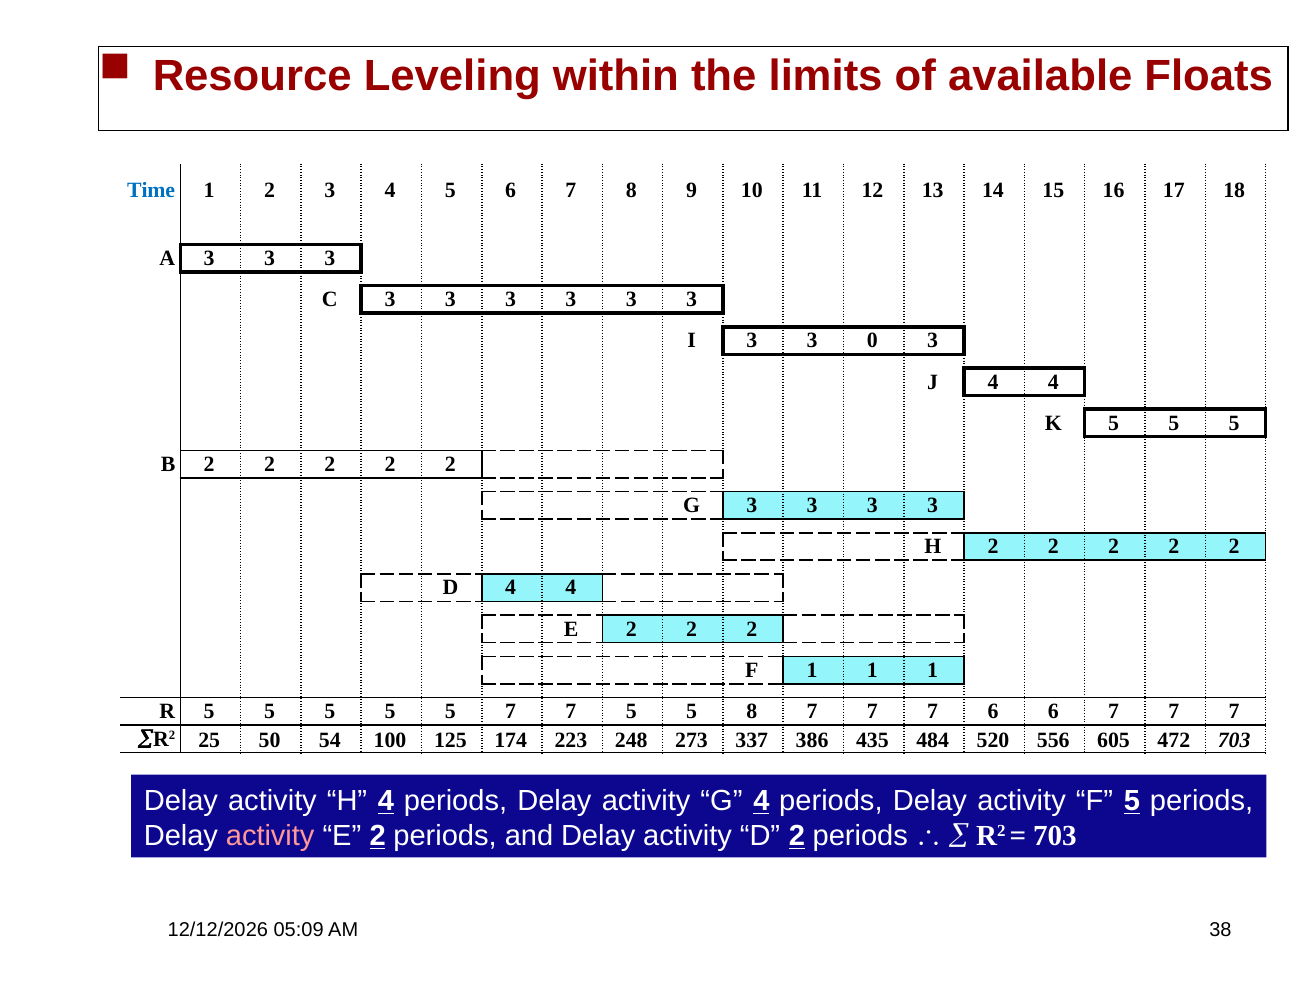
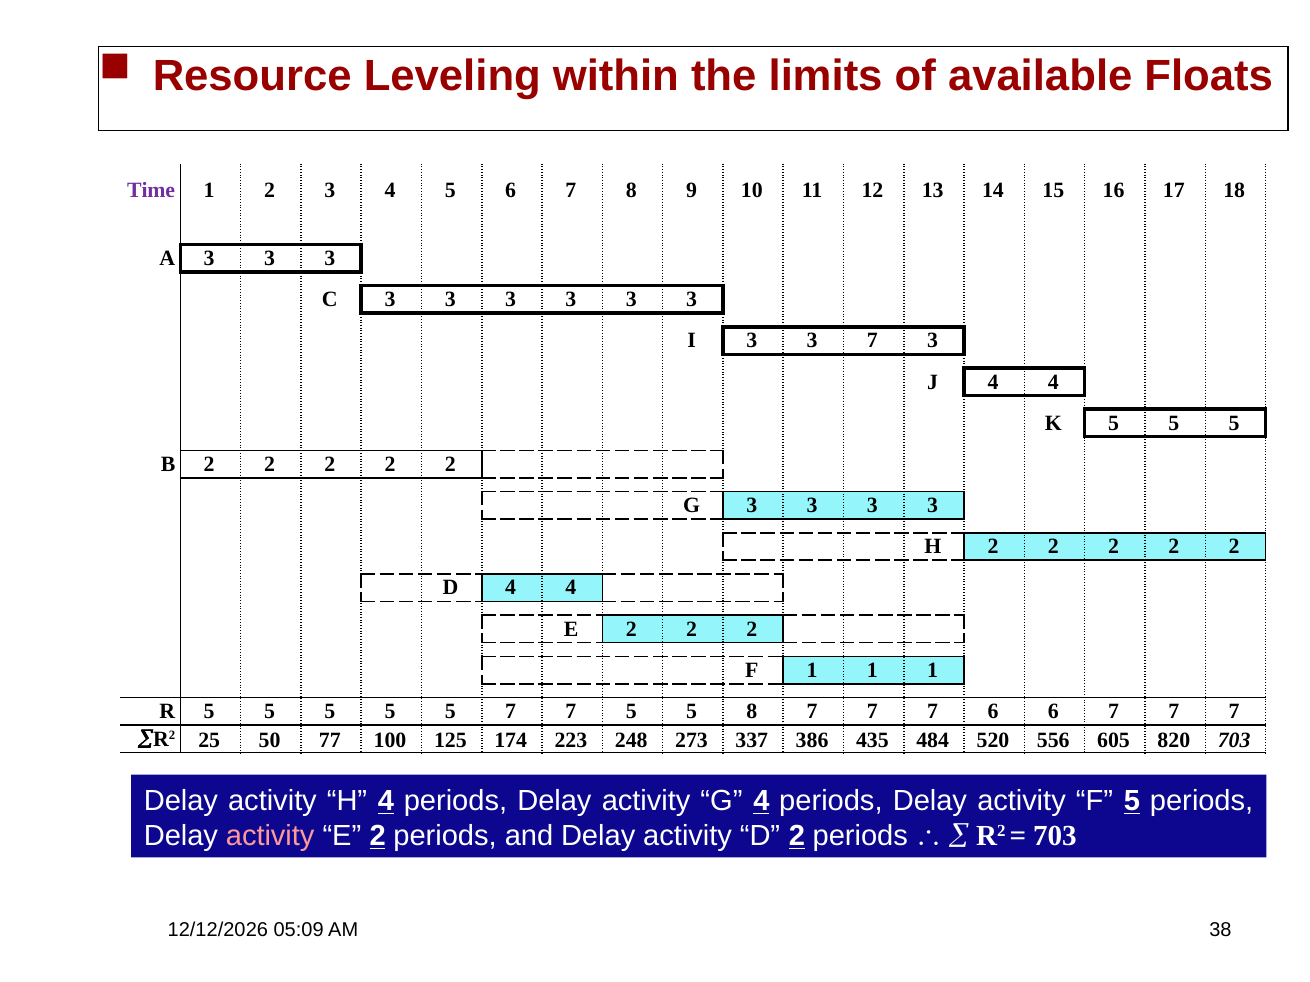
Time colour: blue -> purple
3 0: 0 -> 7
54: 54 -> 77
472: 472 -> 820
